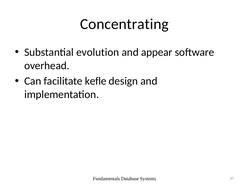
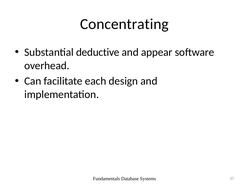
evolution: evolution -> deductive
kefle: kefle -> each
